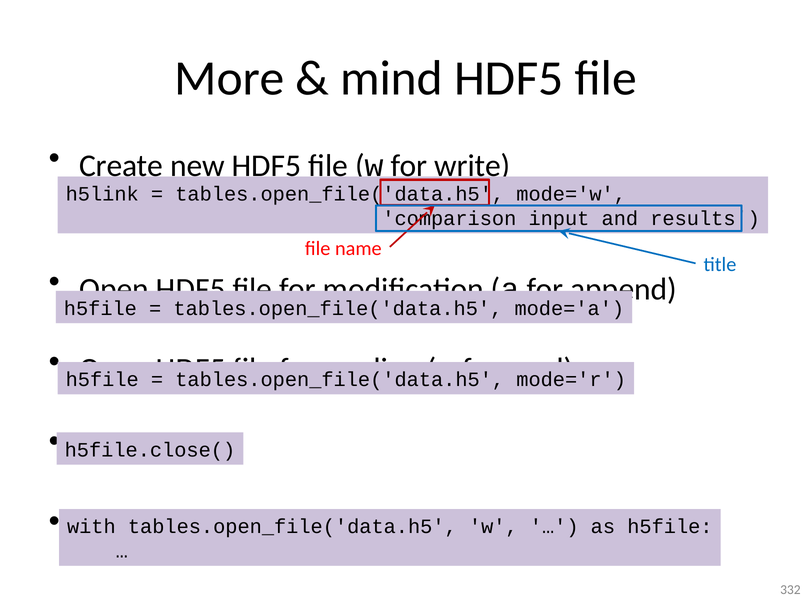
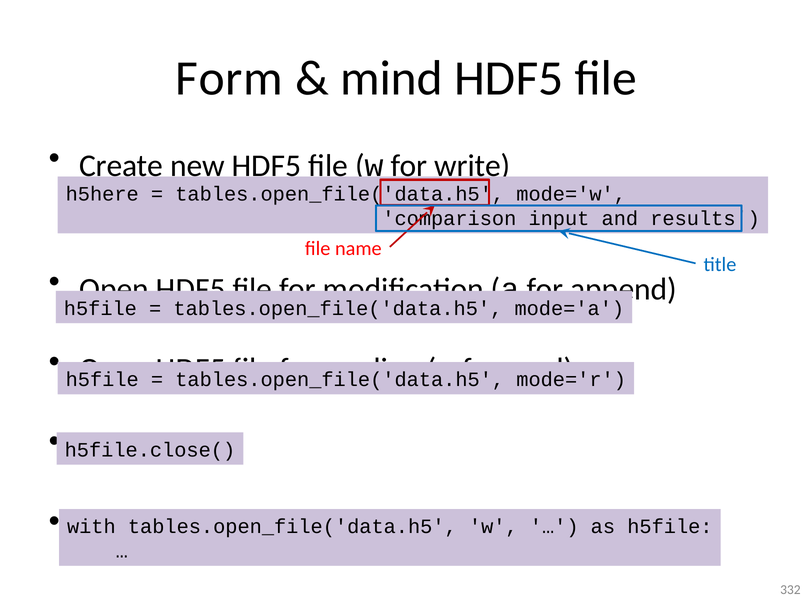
More: More -> Form
h5link: h5link -> h5here
